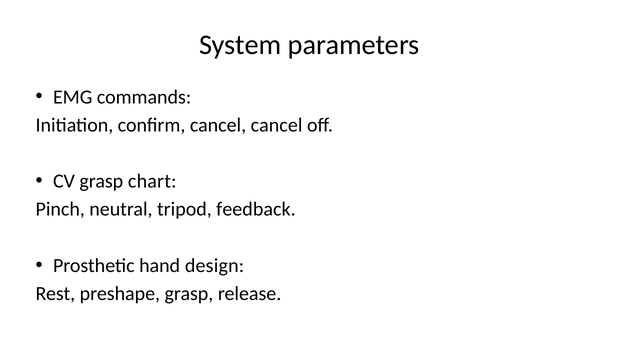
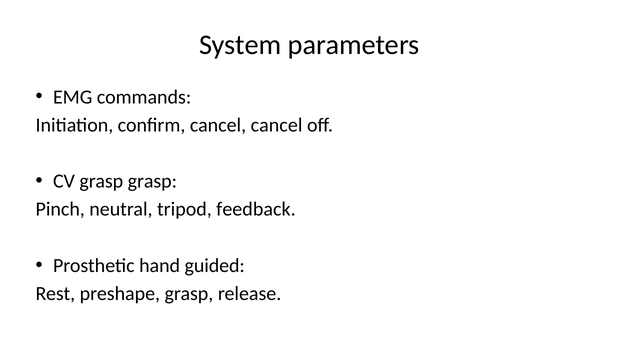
grasp chart: chart -> grasp
design: design -> guided
